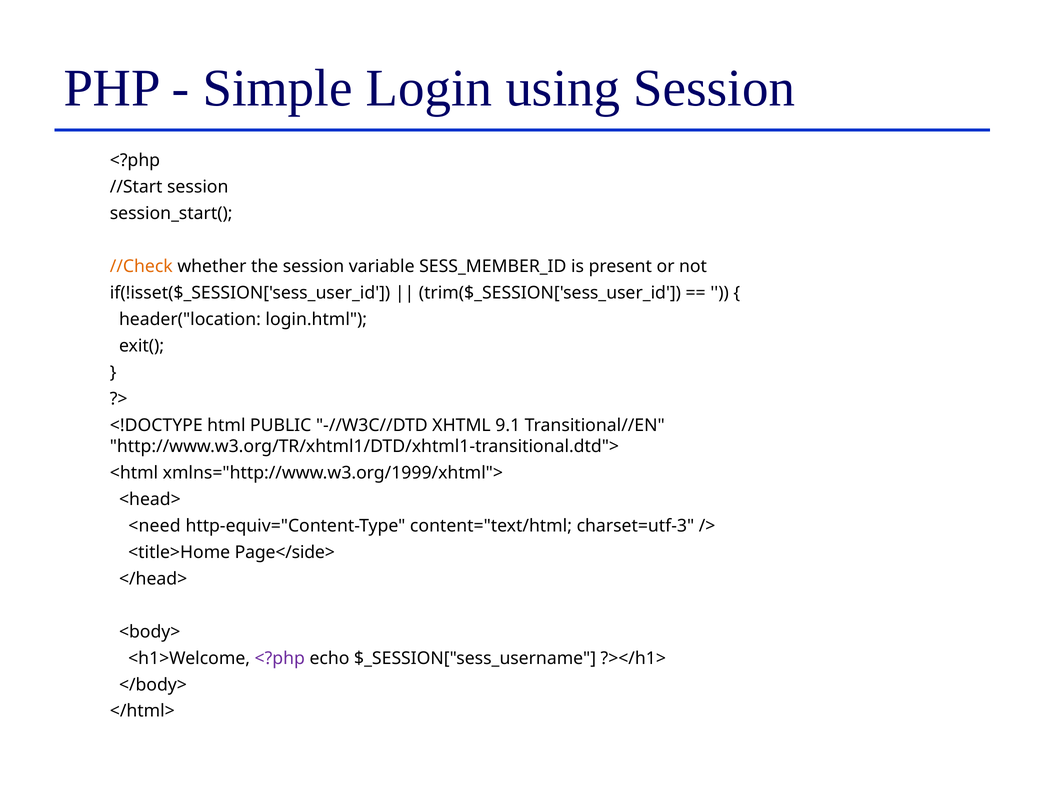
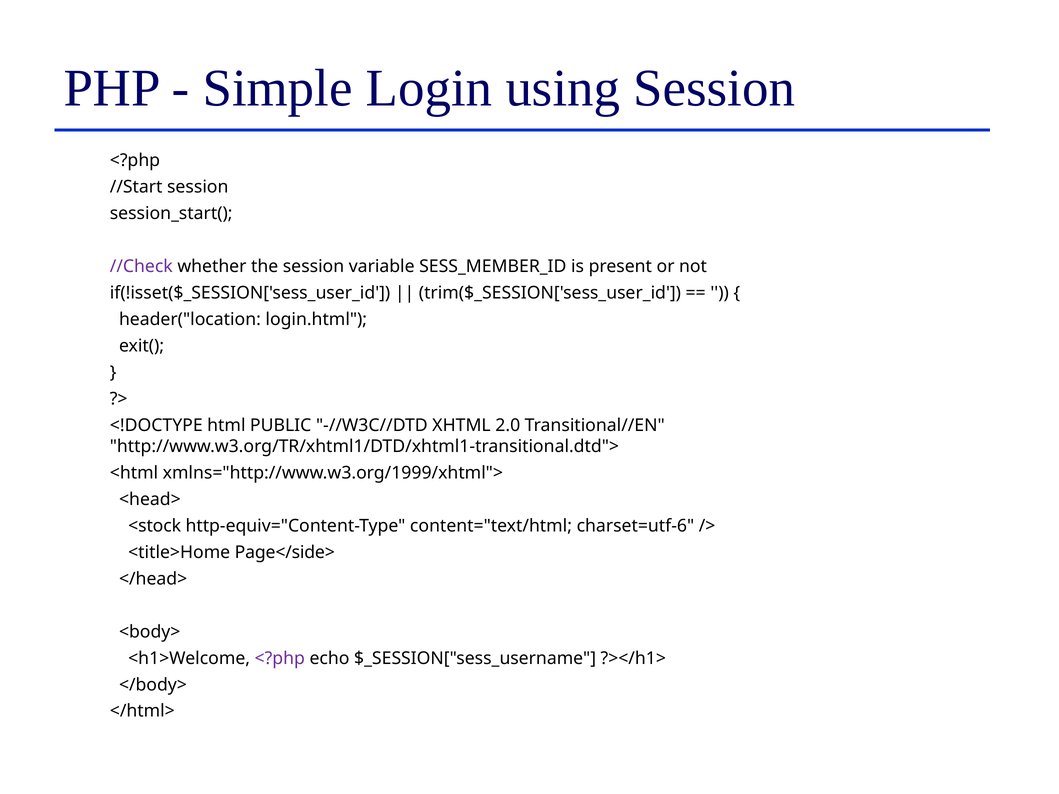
//Check colour: orange -> purple
9.1: 9.1 -> 2.0
<need: <need -> <stock
charset=utf-3: charset=utf-3 -> charset=utf-6
